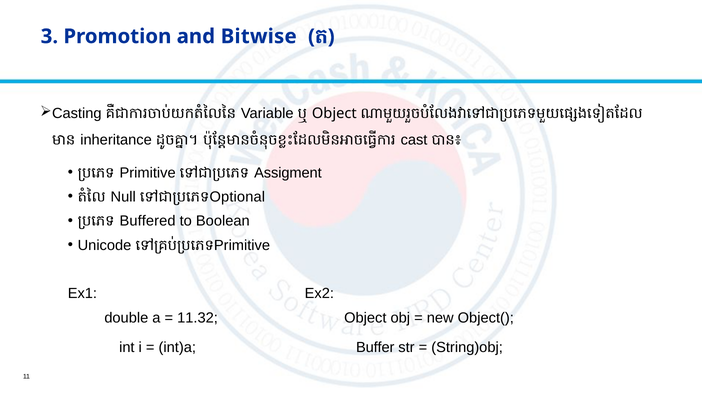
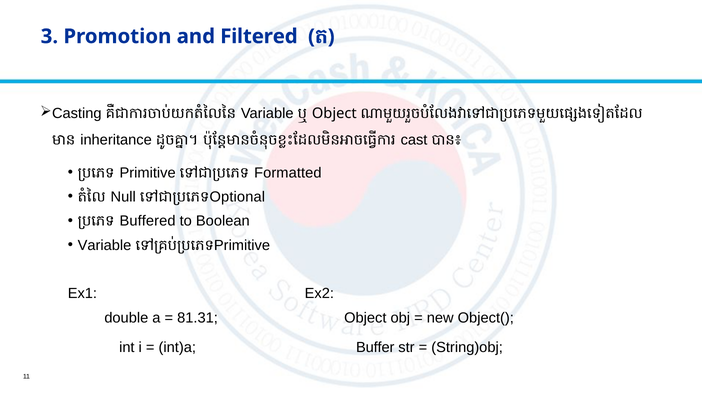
Bitwise: Bitwise -> Filtered
Assigment: Assigment -> Formatted
Unicode at (105, 245): Unicode -> Variable
11.32: 11.32 -> 81.31
